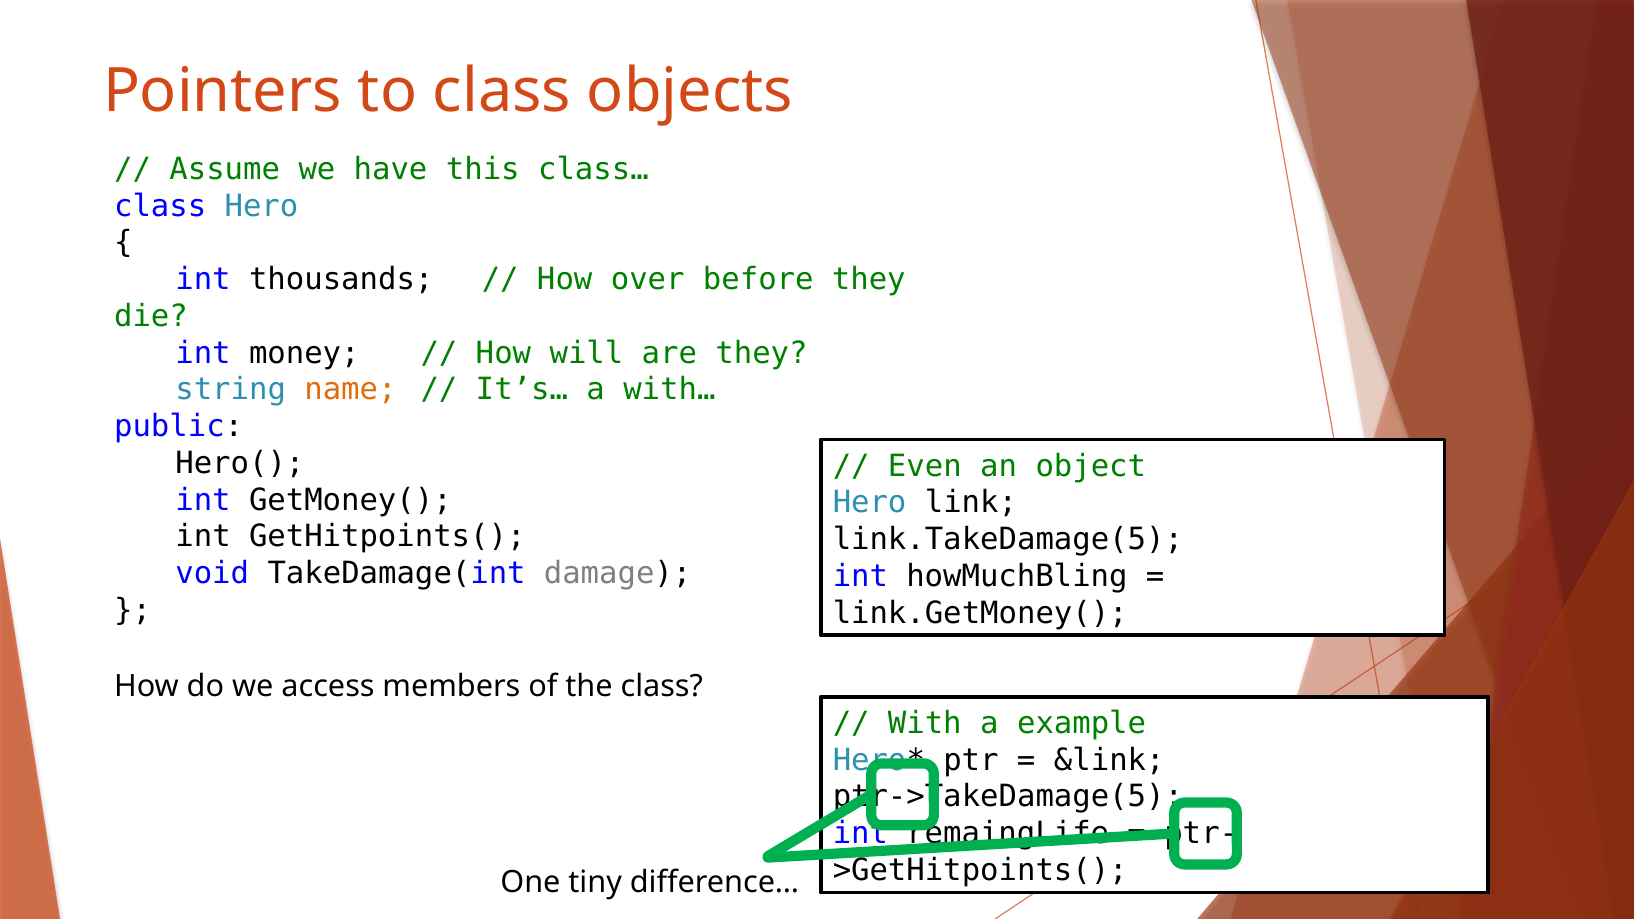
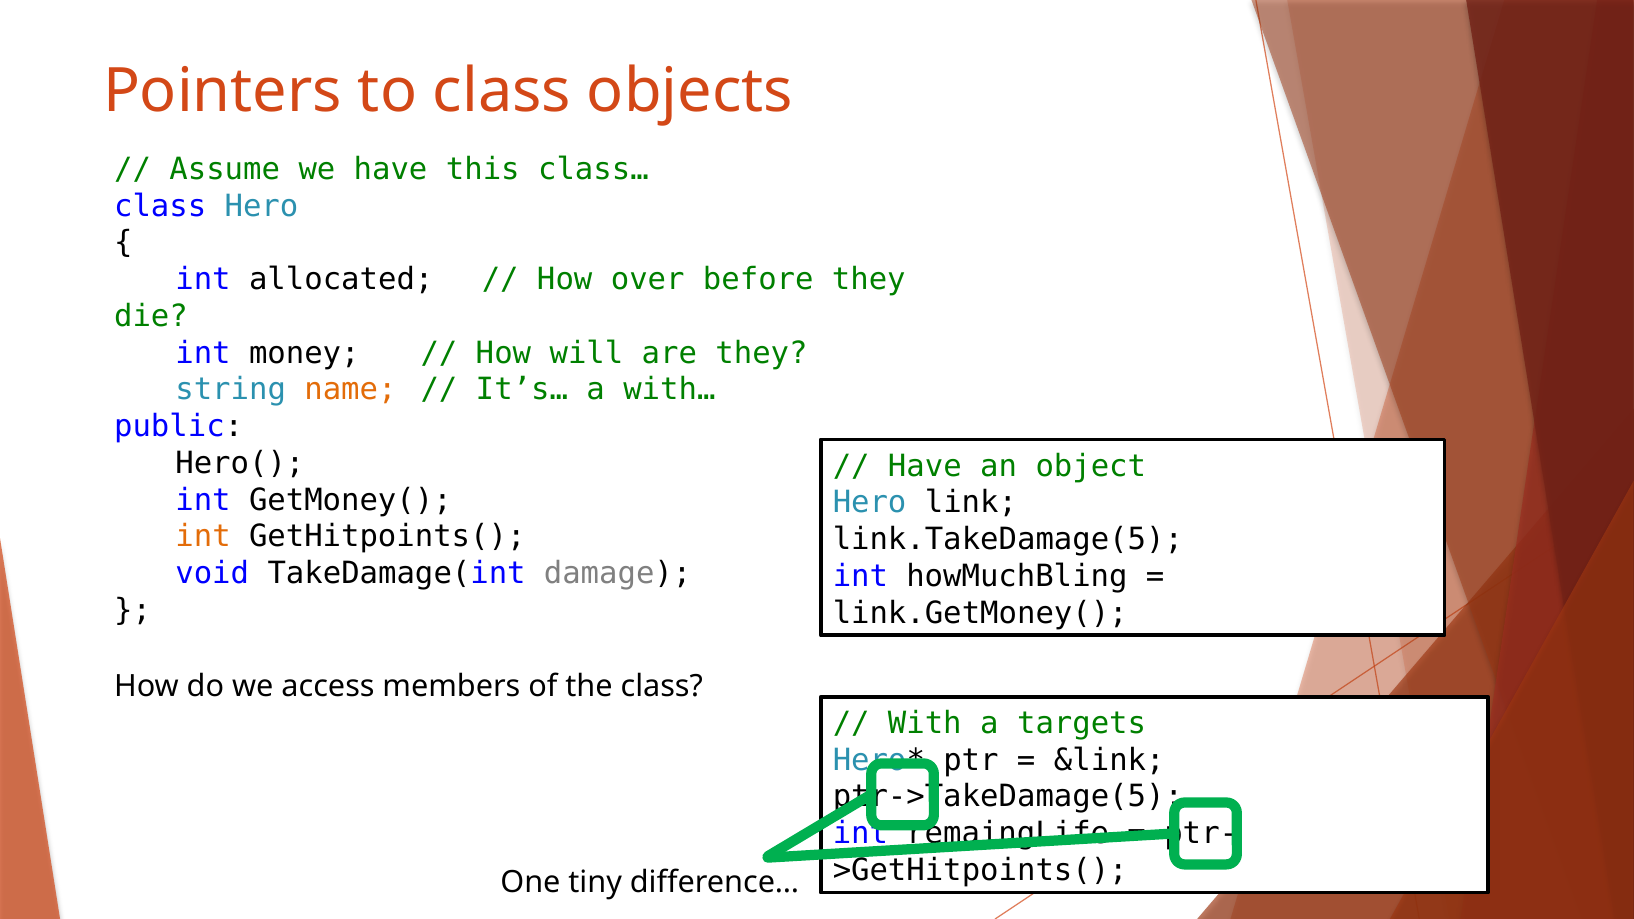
thousands: thousands -> allocated
Even at (925, 466): Even -> Have
int at (203, 537) colour: black -> orange
example: example -> targets
